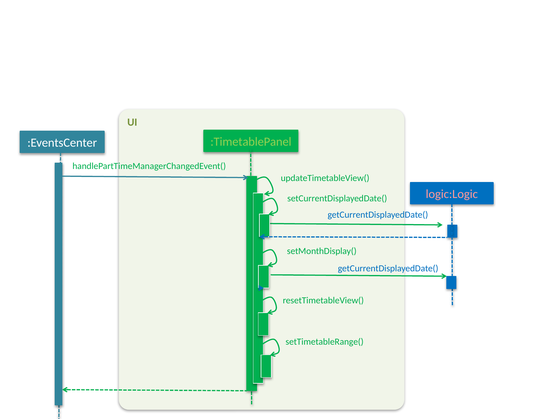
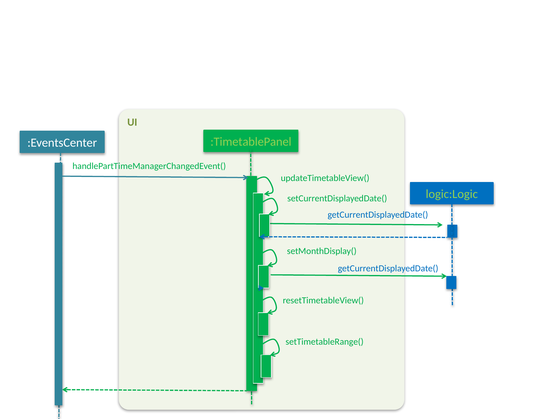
logic:Logic colour: pink -> light green
